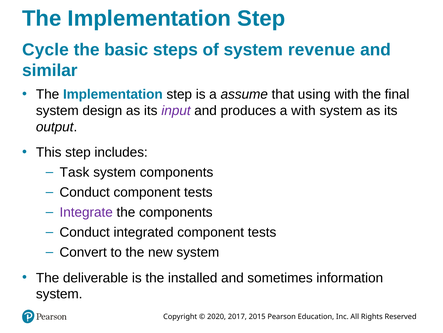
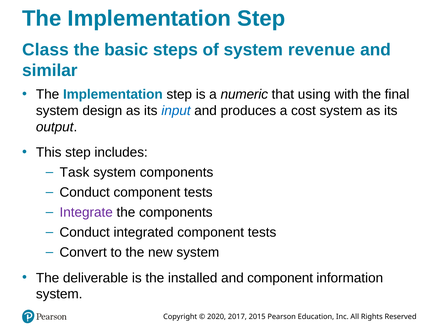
Cycle: Cycle -> Class
assume: assume -> numeric
input colour: purple -> blue
a with: with -> cost
and sometimes: sometimes -> component
